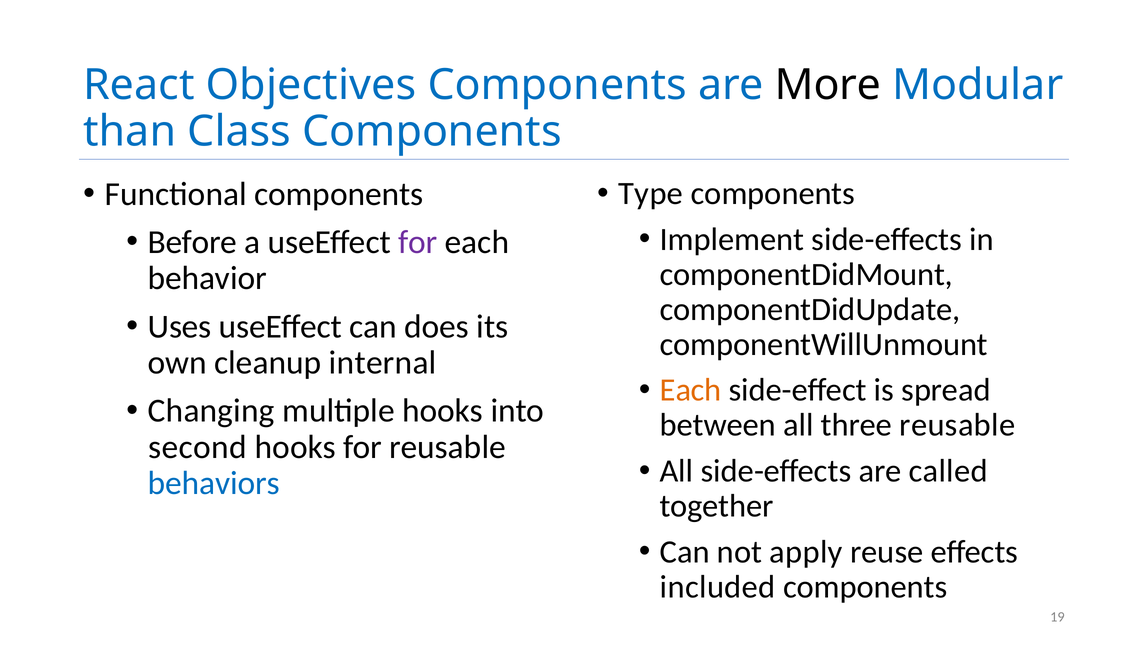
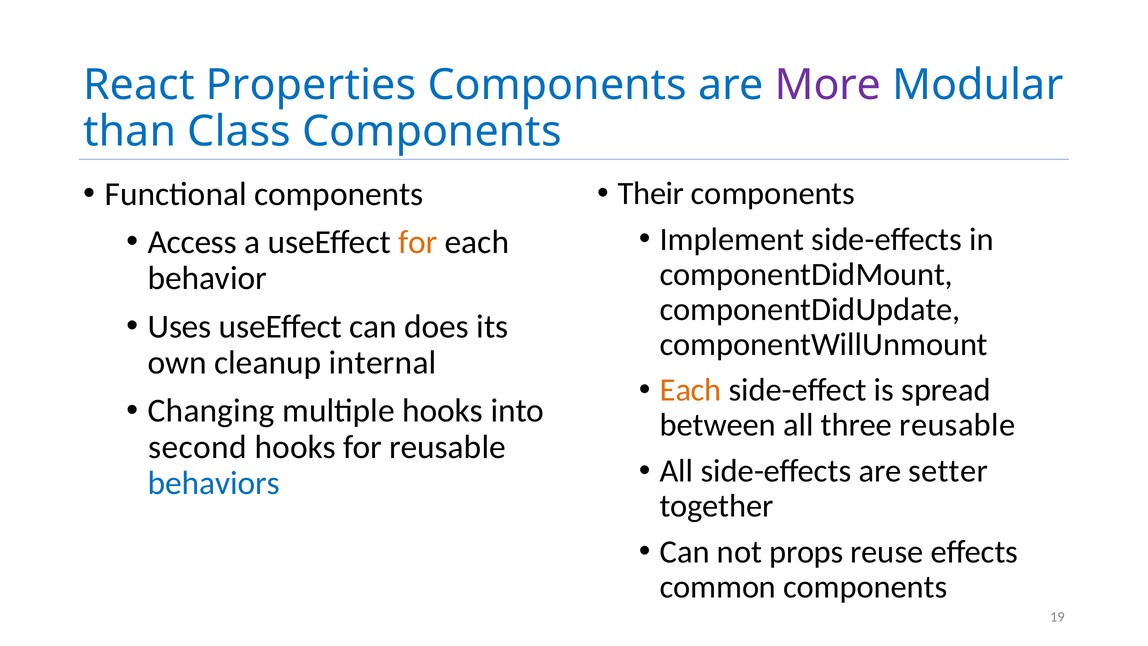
Objectives: Objectives -> Properties
More colour: black -> purple
Type: Type -> Their
Before: Before -> Access
for at (418, 242) colour: purple -> orange
called: called -> setter
apply: apply -> props
included: included -> common
